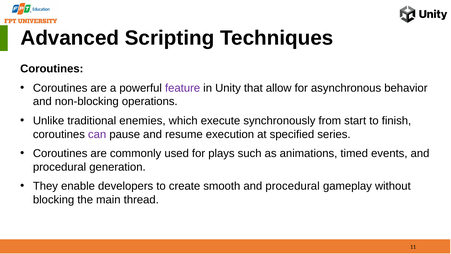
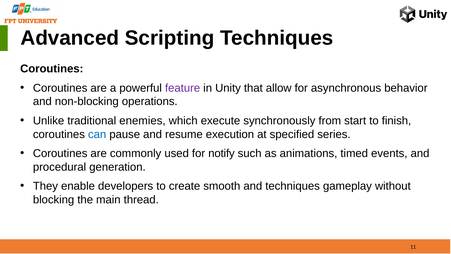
can colour: purple -> blue
plays: plays -> notify
smooth and procedural: procedural -> techniques
